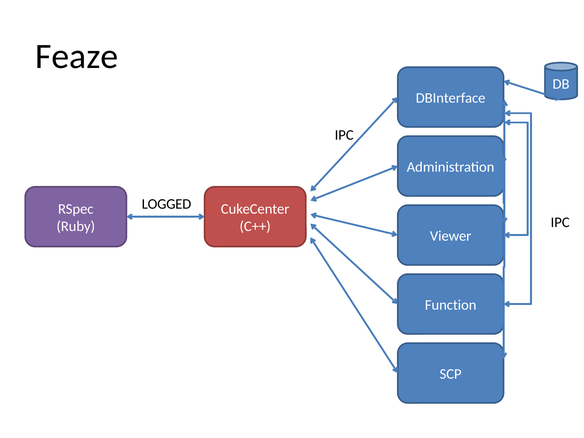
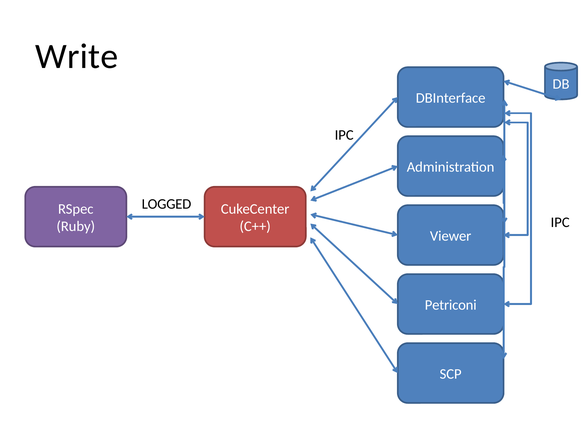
Feaze: Feaze -> Write
Function: Function -> Petriconi
